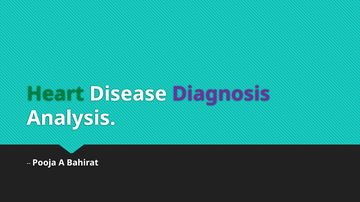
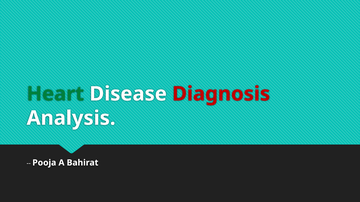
Diagnosis colour: purple -> red
